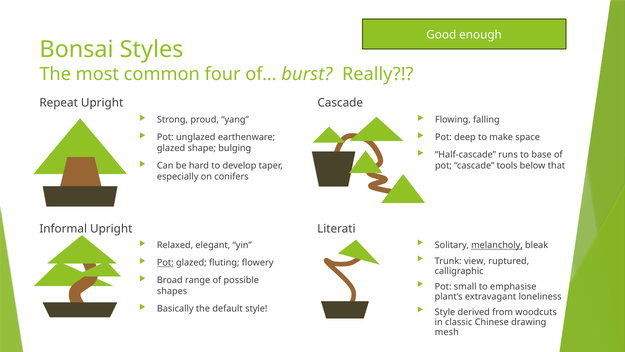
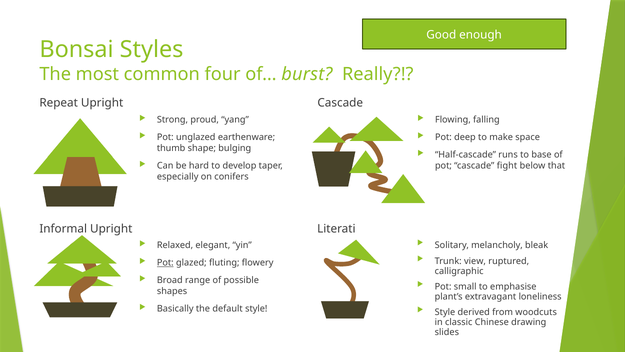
glazed at (171, 148): glazed -> thumb
tools: tools -> fight
melancholy underline: present -> none
mesh: mesh -> slides
